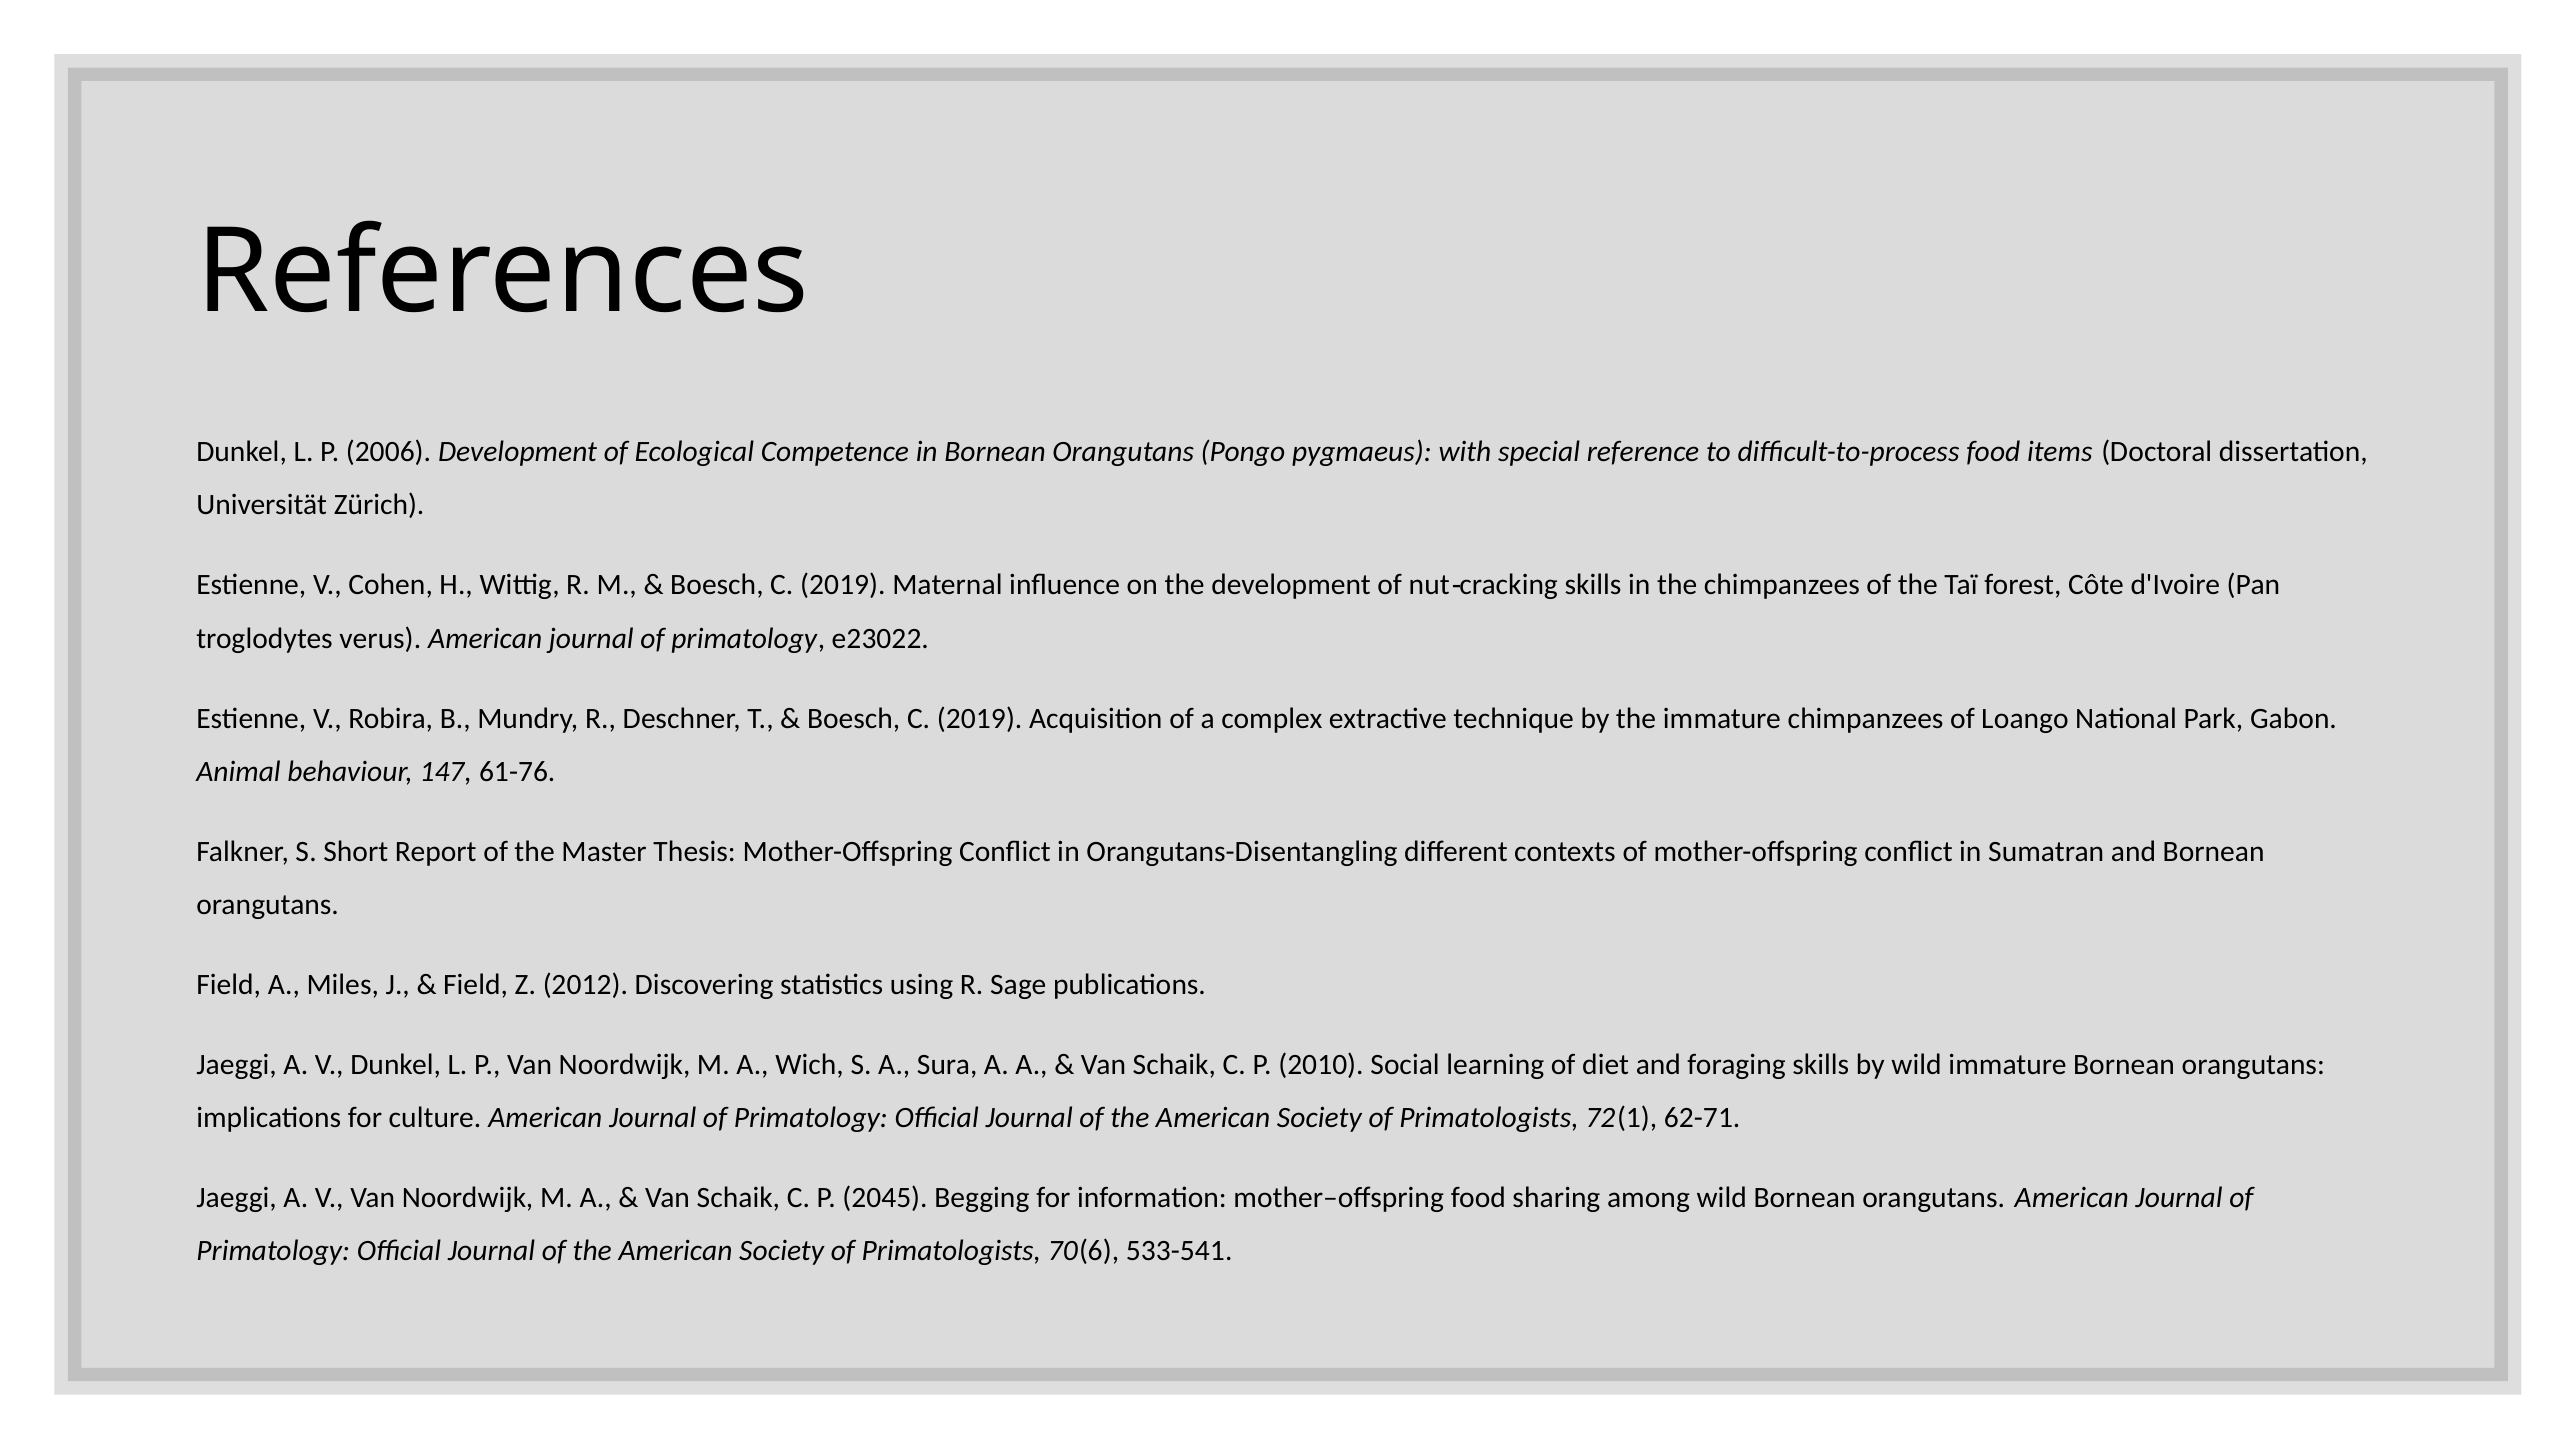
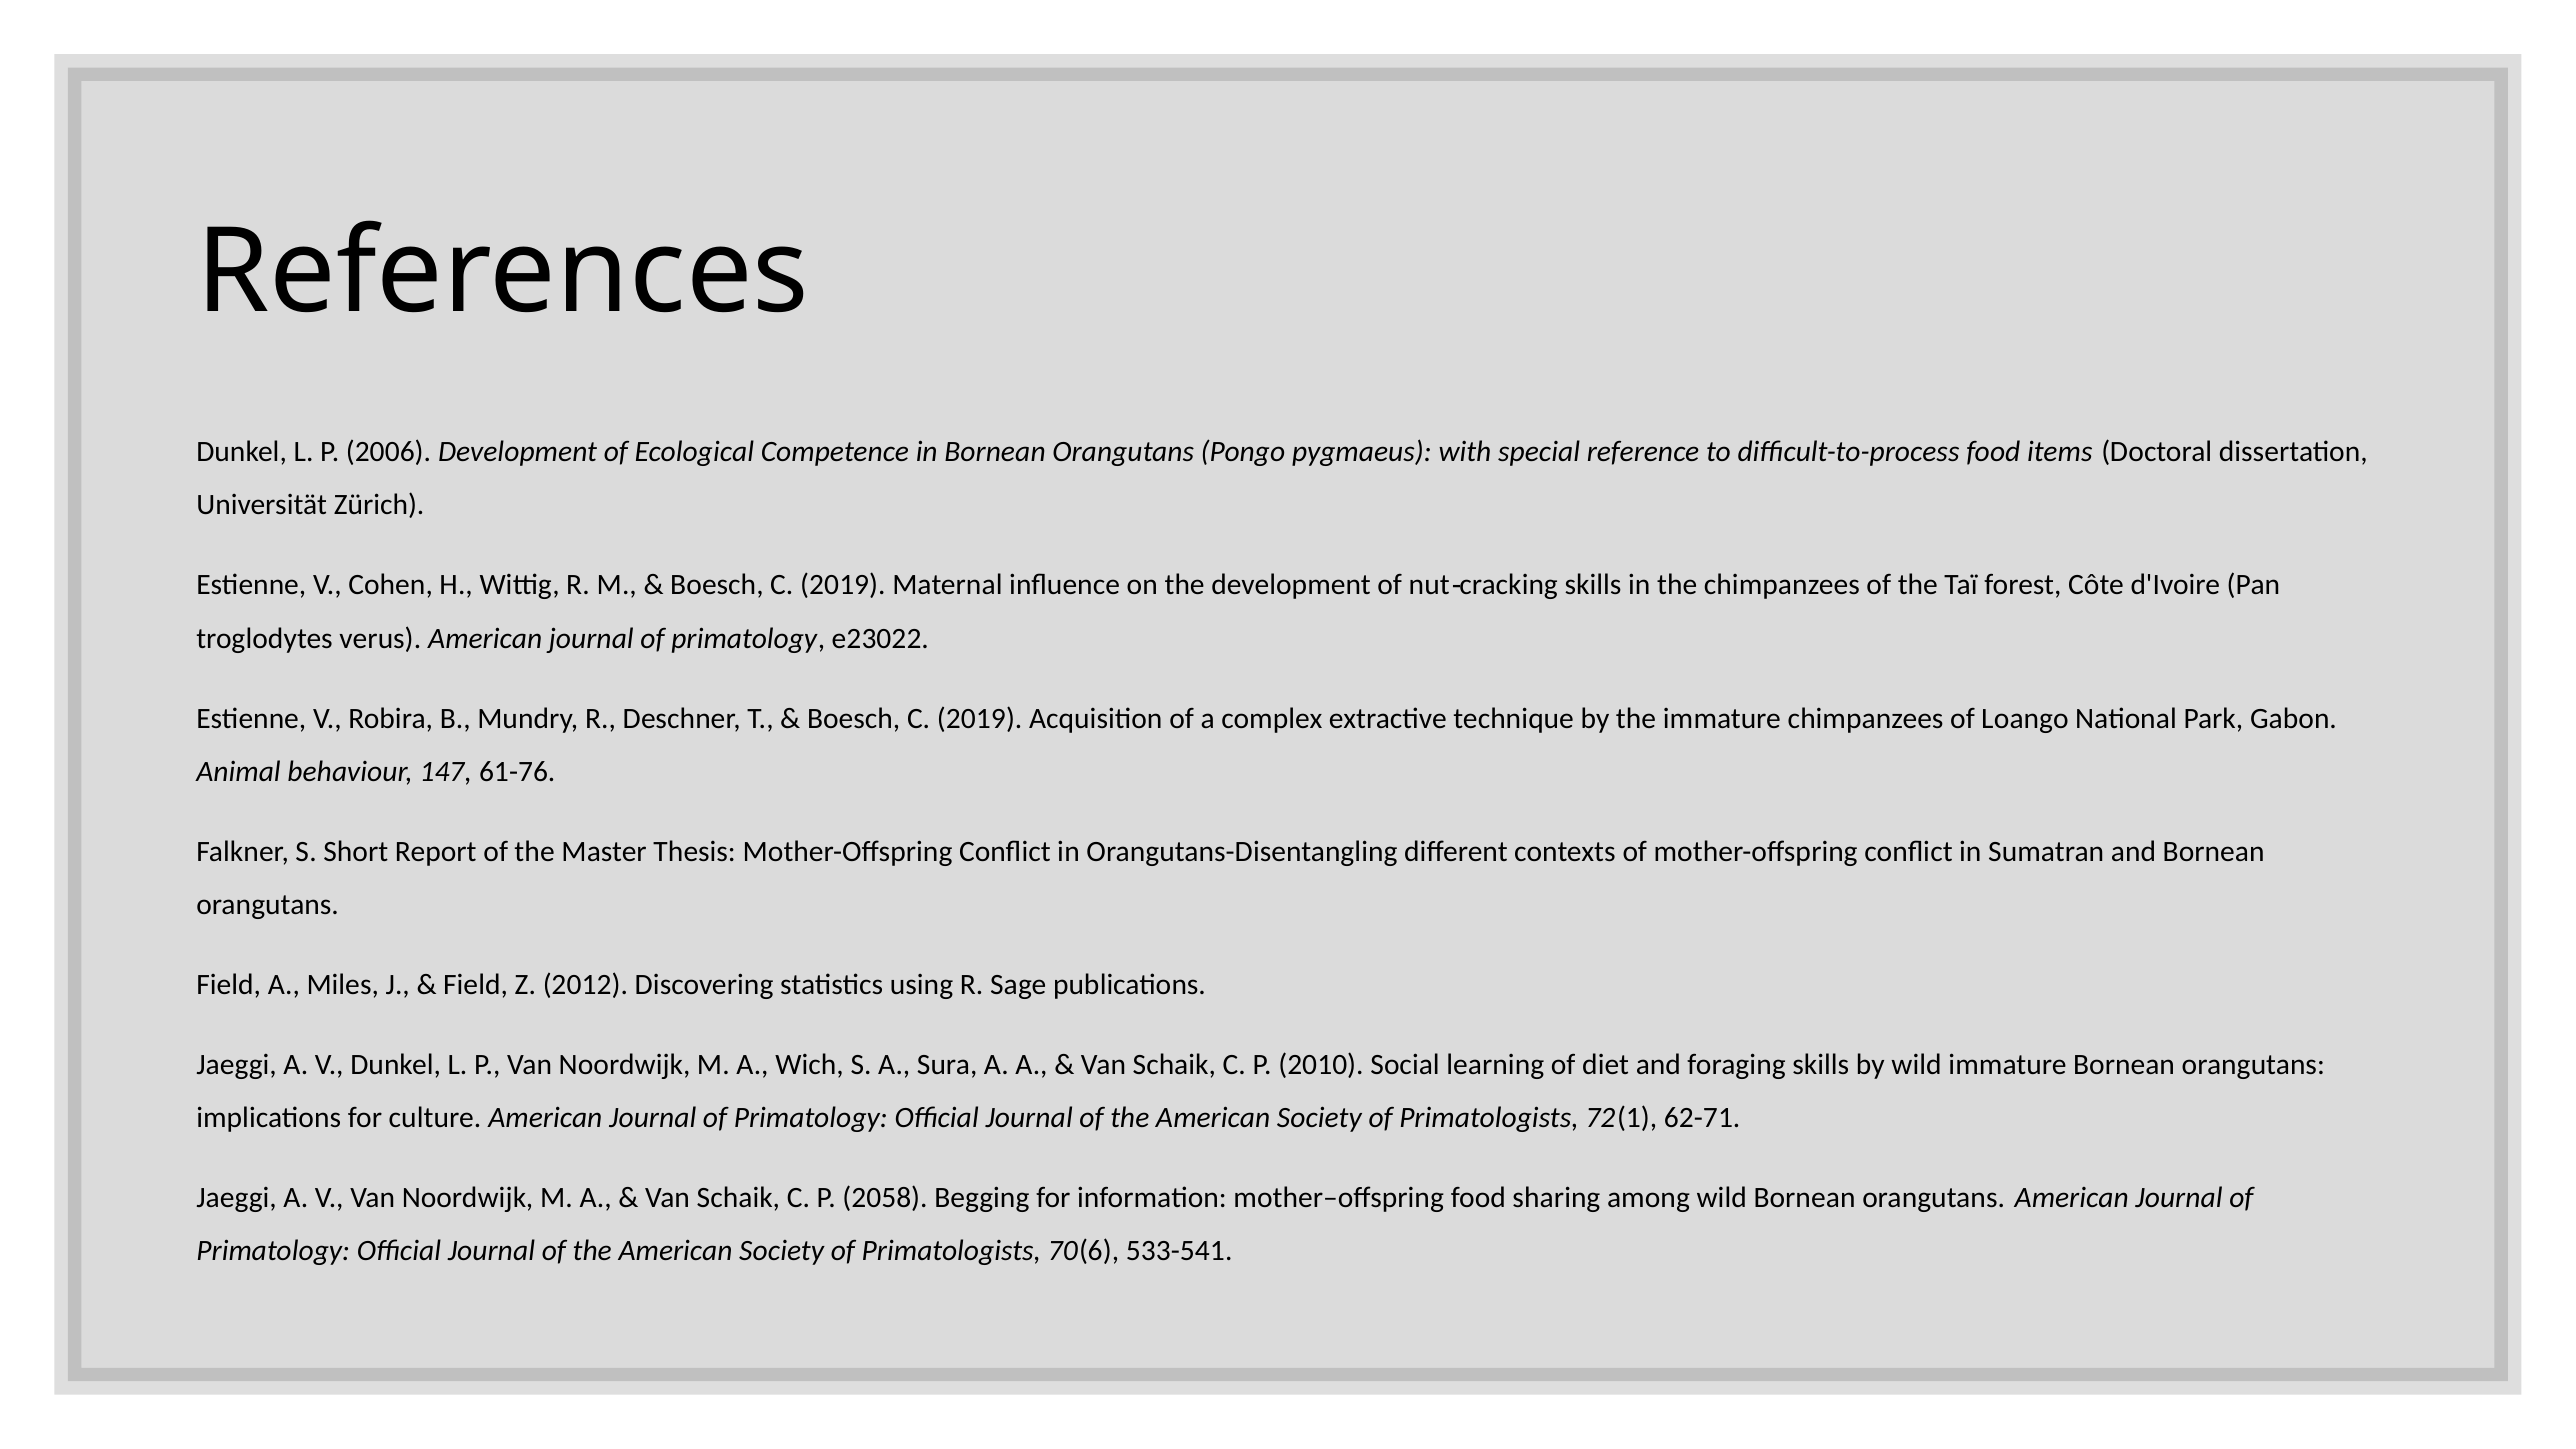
2045: 2045 -> 2058
